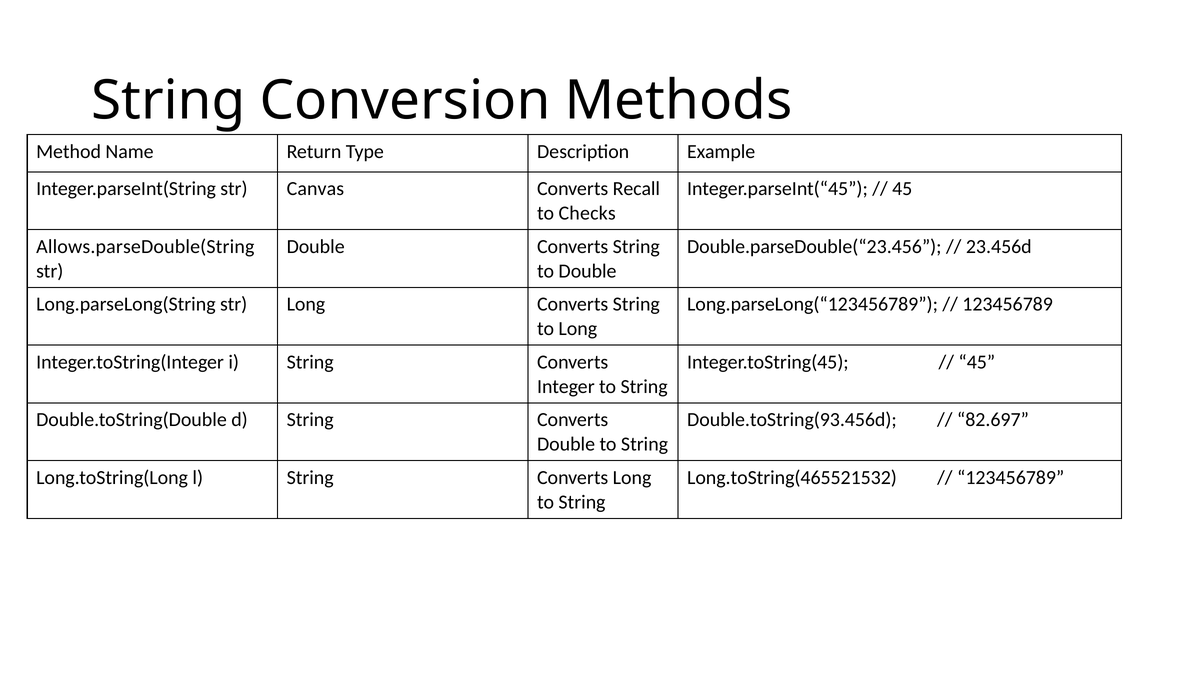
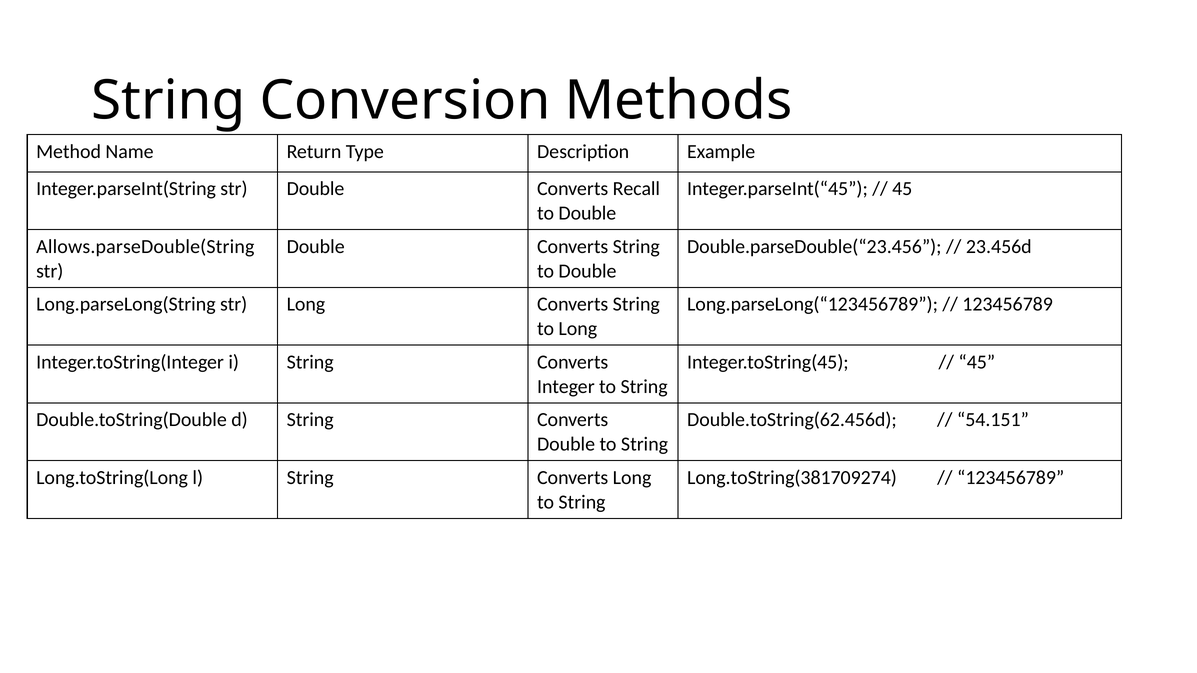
Integer.parseInt(String str Canvas: Canvas -> Double
Checks at (587, 213): Checks -> Double
Double.toString(93.456d: Double.toString(93.456d -> Double.toString(62.456d
82.697: 82.697 -> 54.151
Long.toString(465521532: Long.toString(465521532 -> Long.toString(381709274
